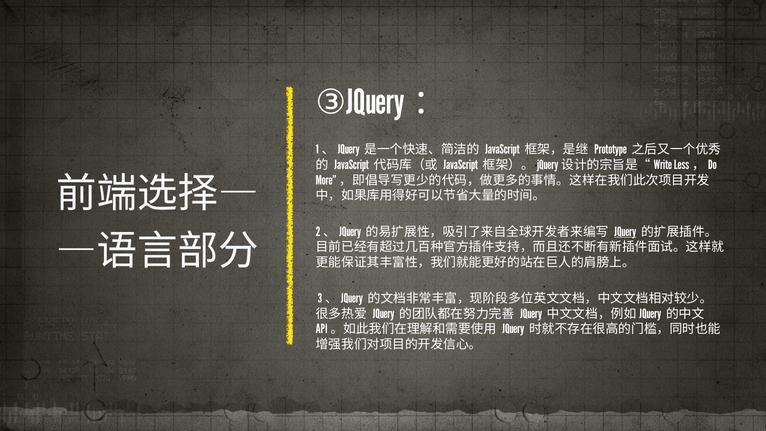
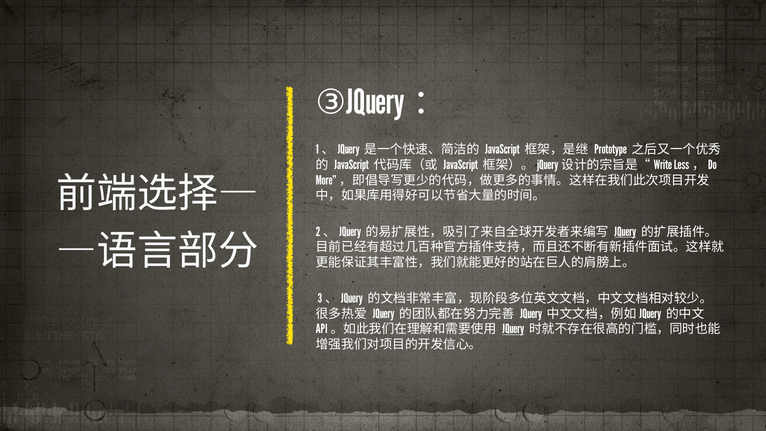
JQuery at (513, 329) underline: none -> present
